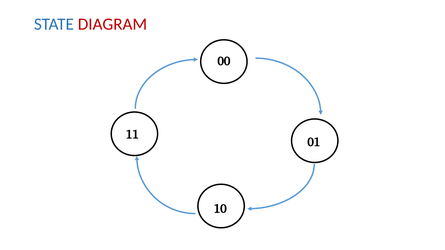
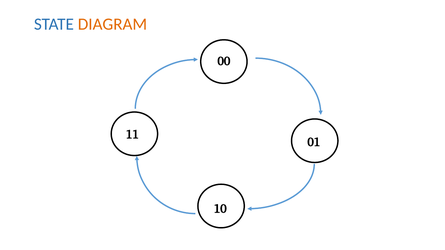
DIAGRAM colour: red -> orange
